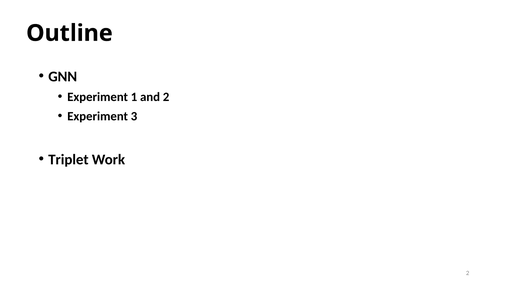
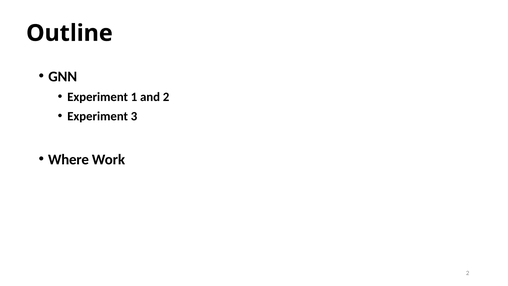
Triplet: Triplet -> Where
